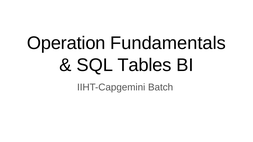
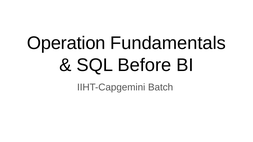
Tables: Tables -> Before
